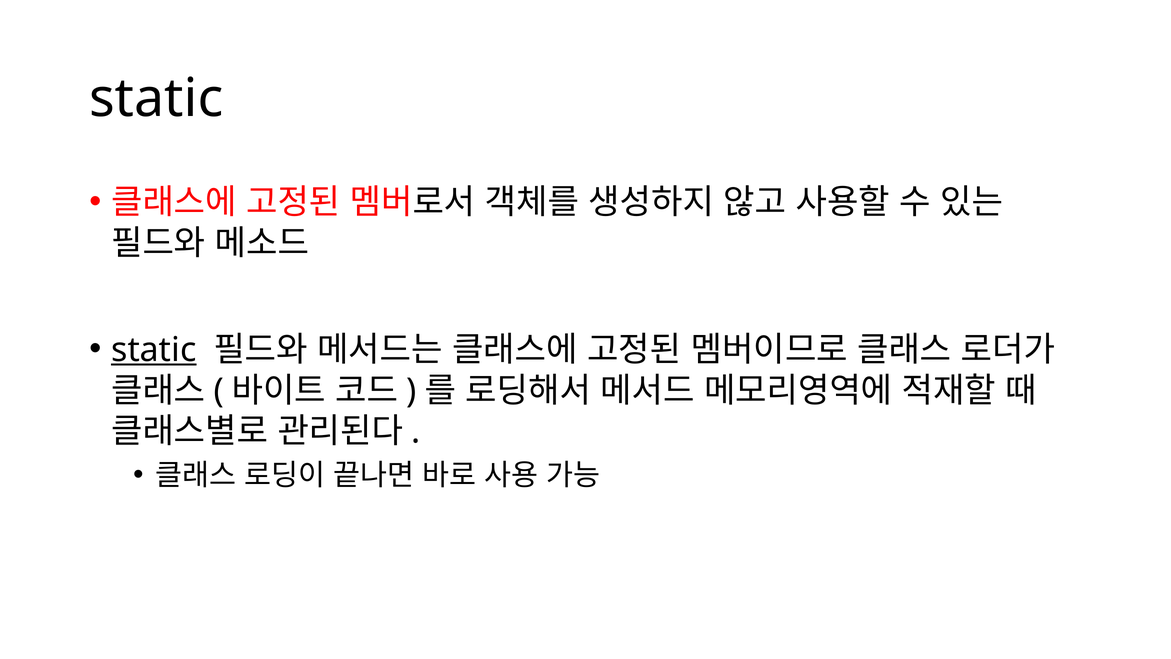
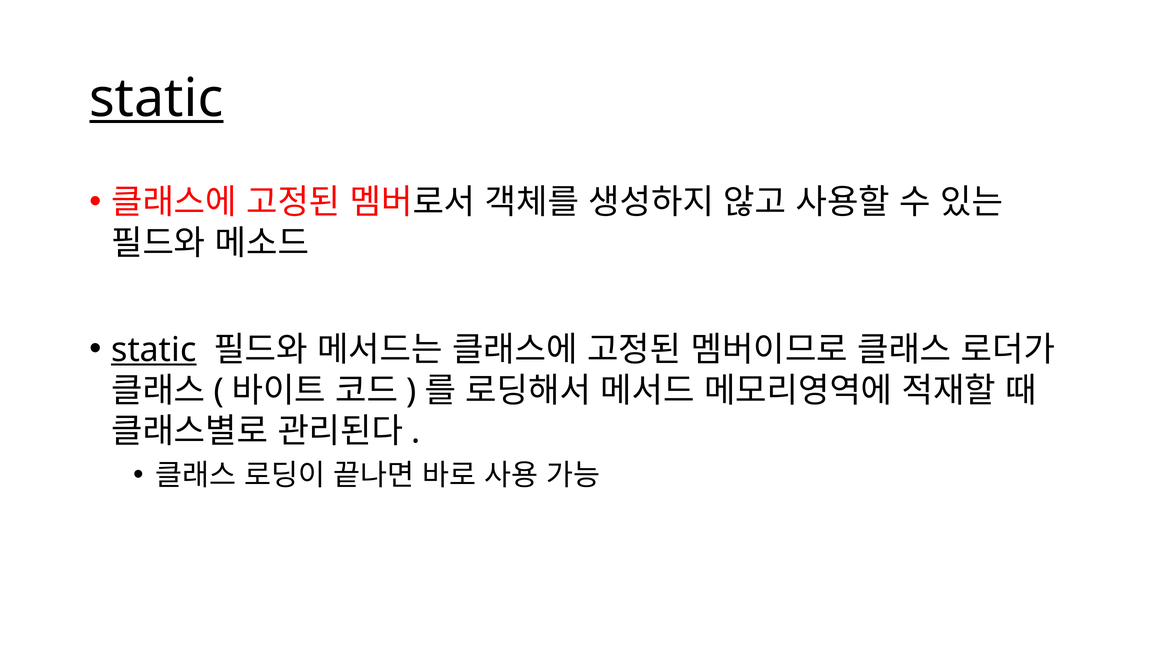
static at (156, 98) underline: none -> present
